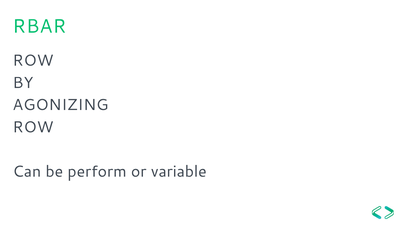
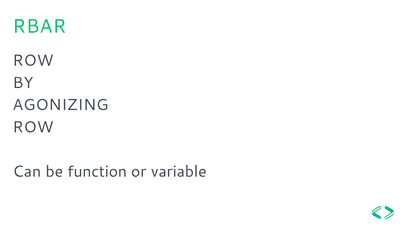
perform: perform -> function
